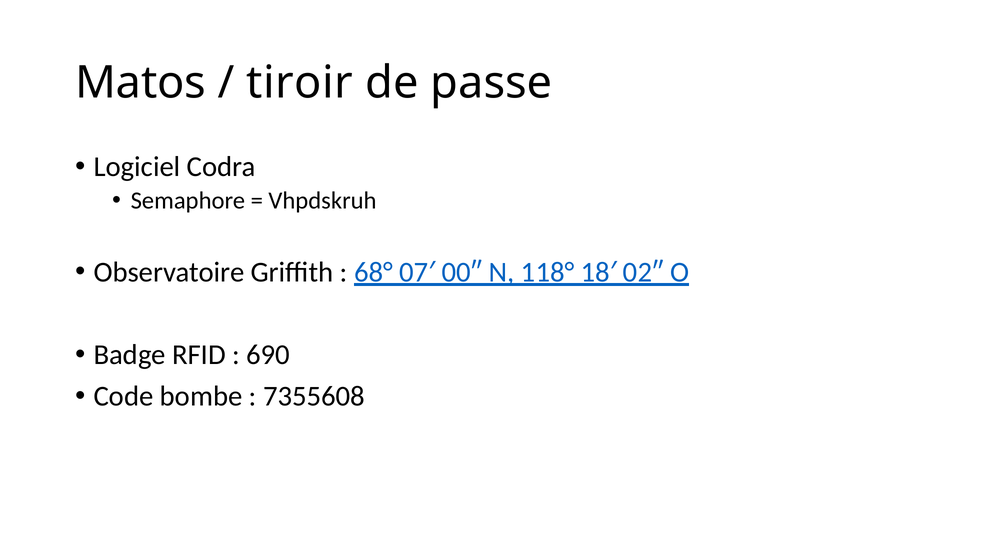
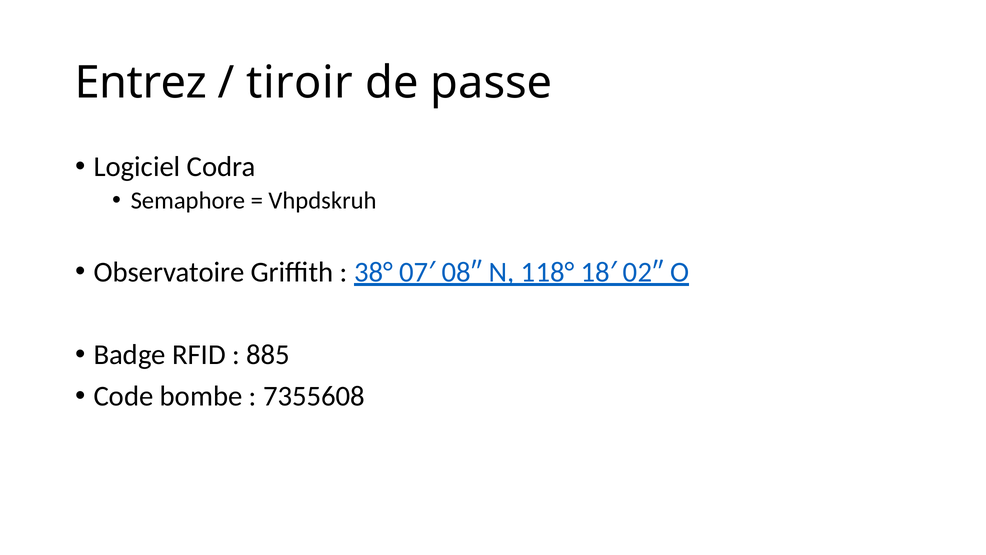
Matos: Matos -> Entrez
68°: 68° -> 38°
00″: 00″ -> 08″
690: 690 -> 885
